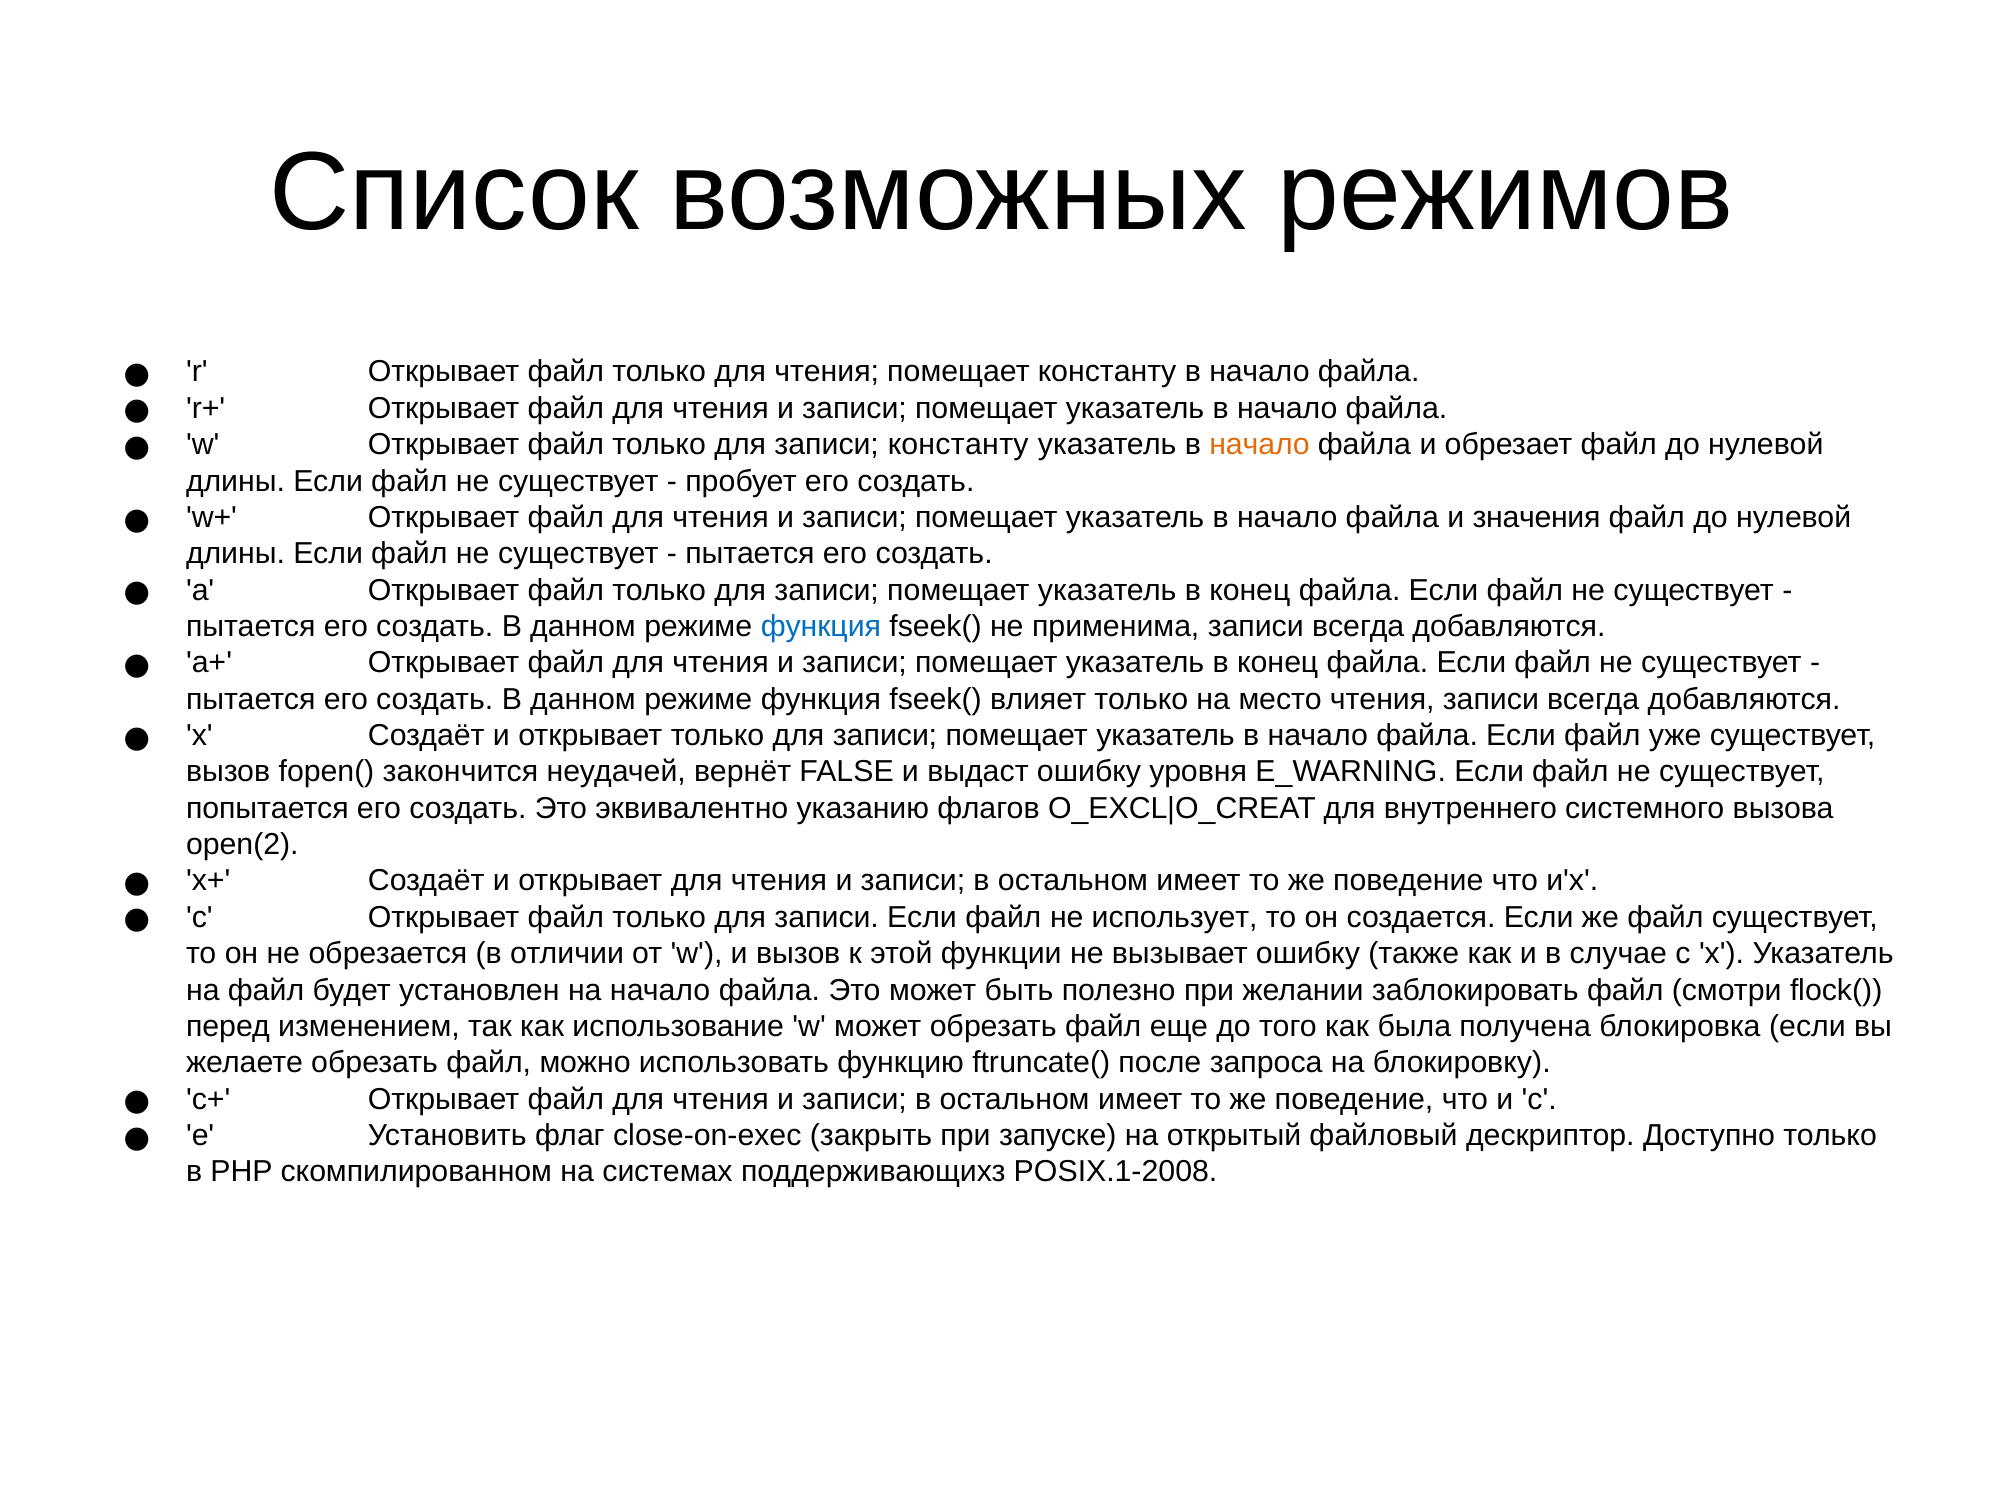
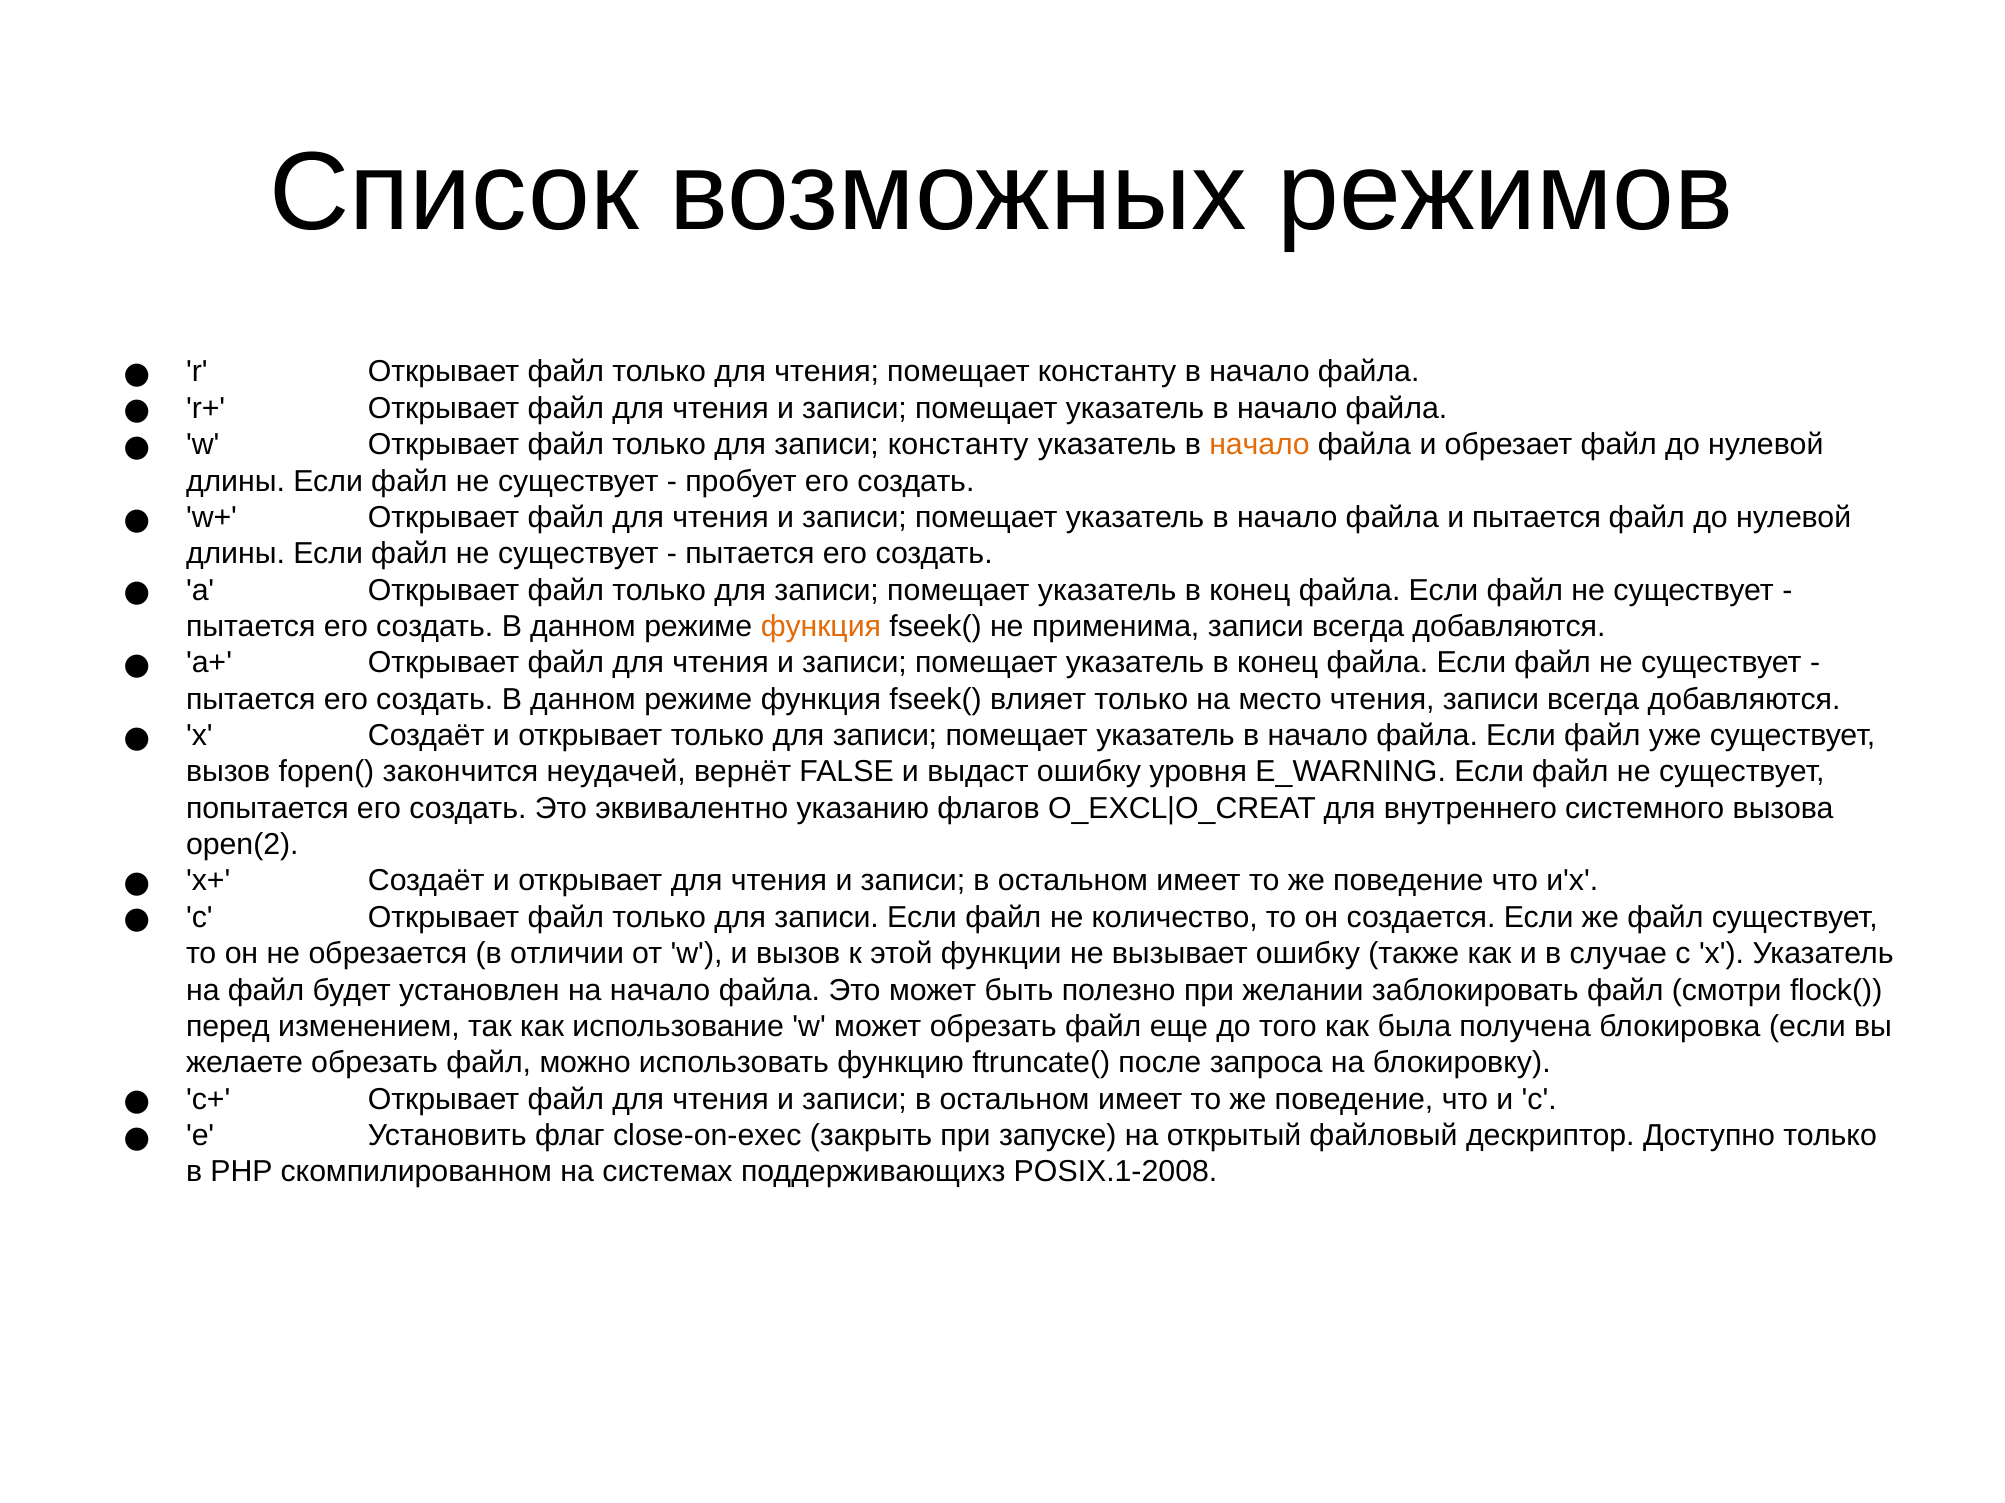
и значения: значения -> пытается
функция at (821, 627) colour: blue -> orange
использует: использует -> количество
